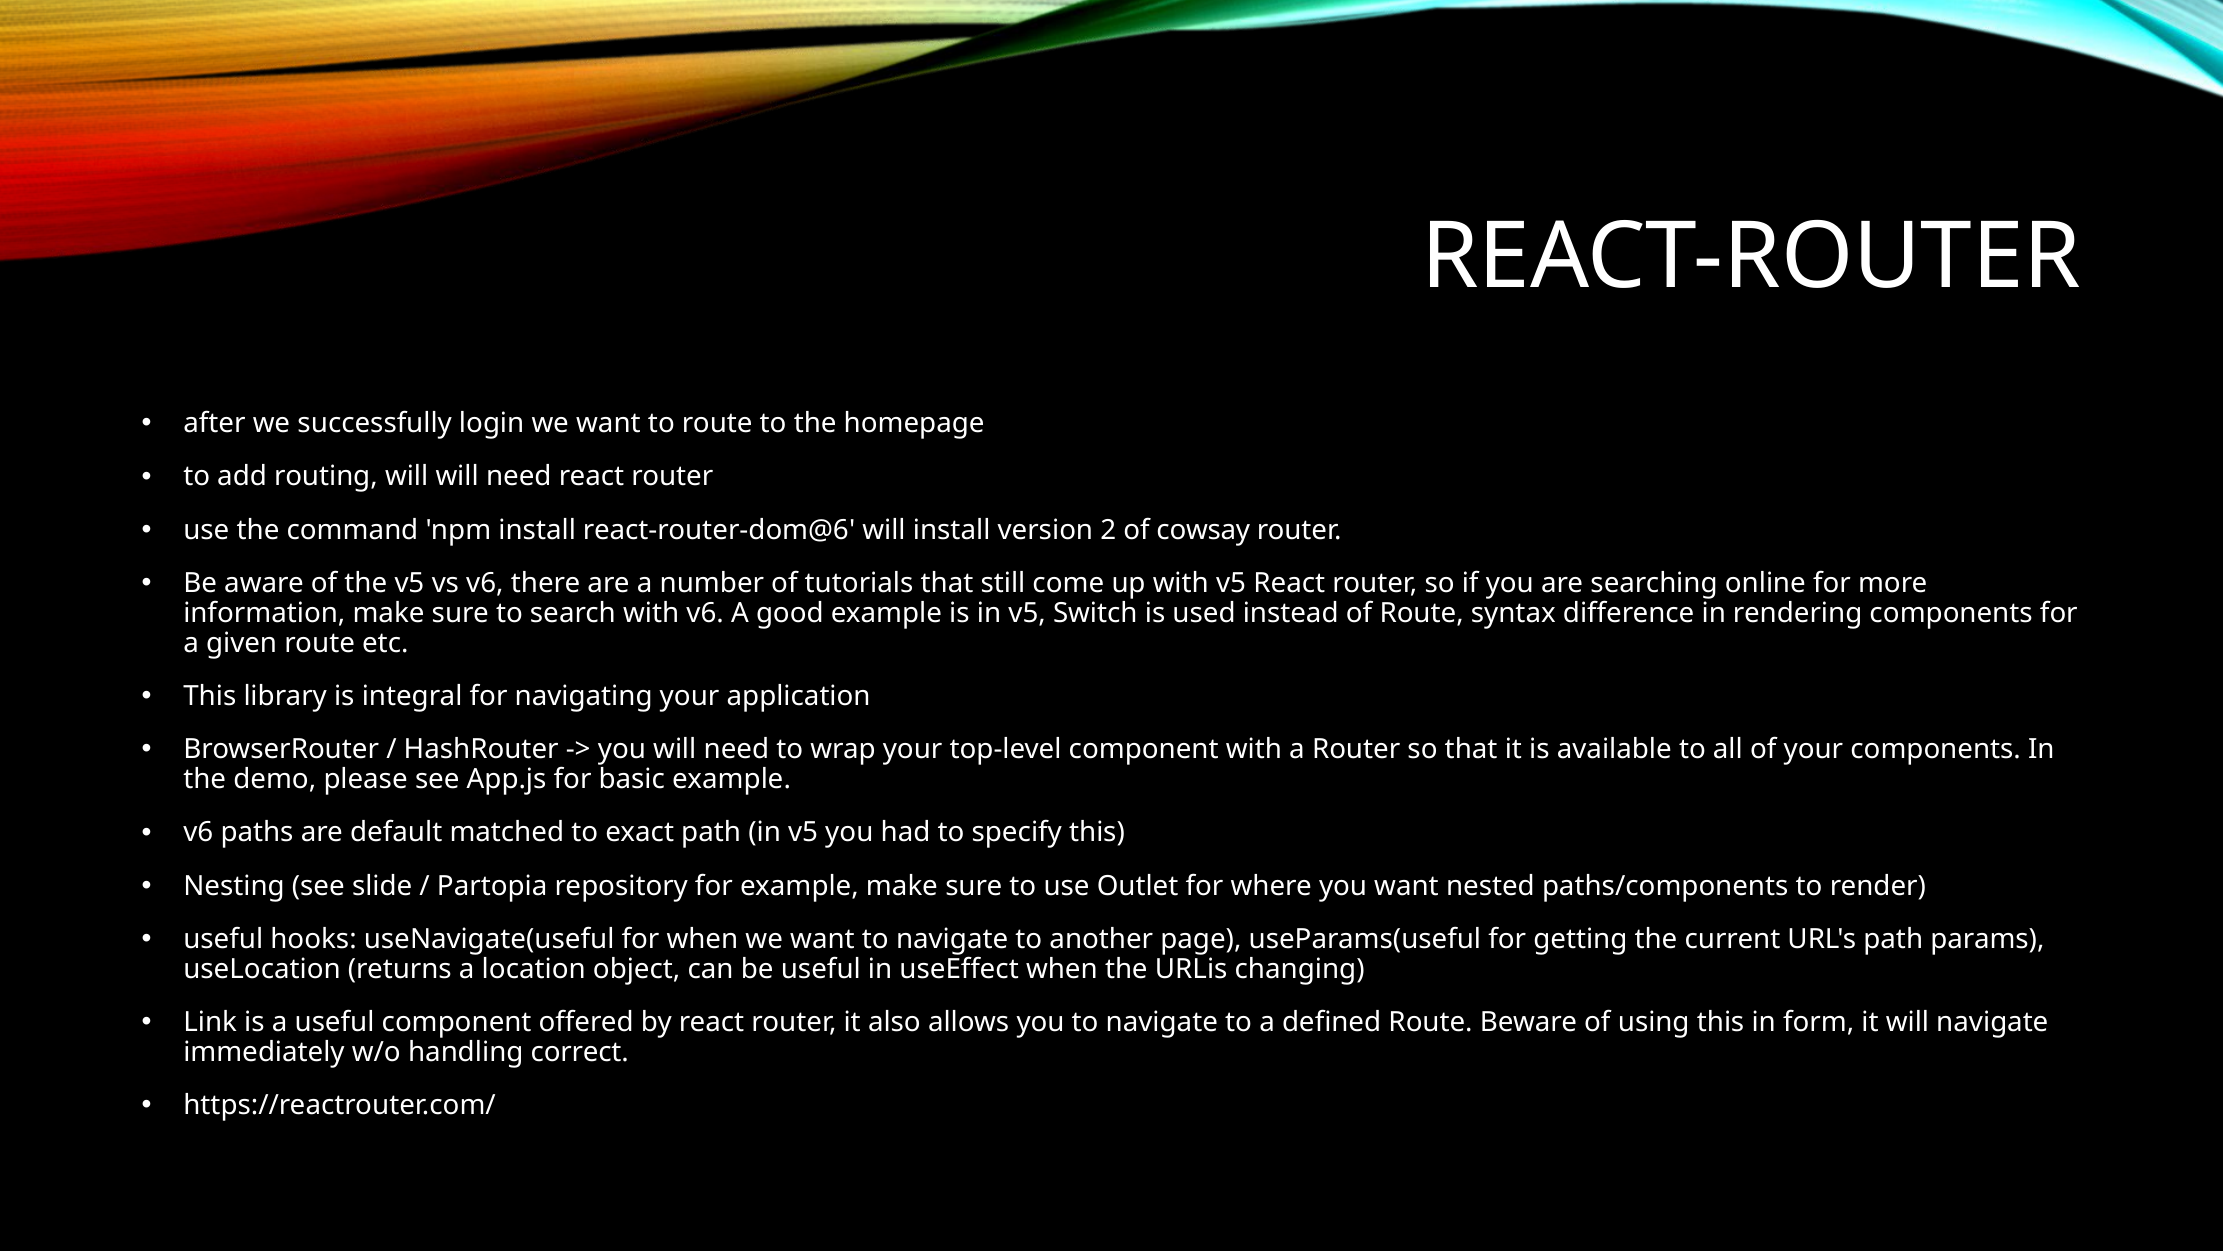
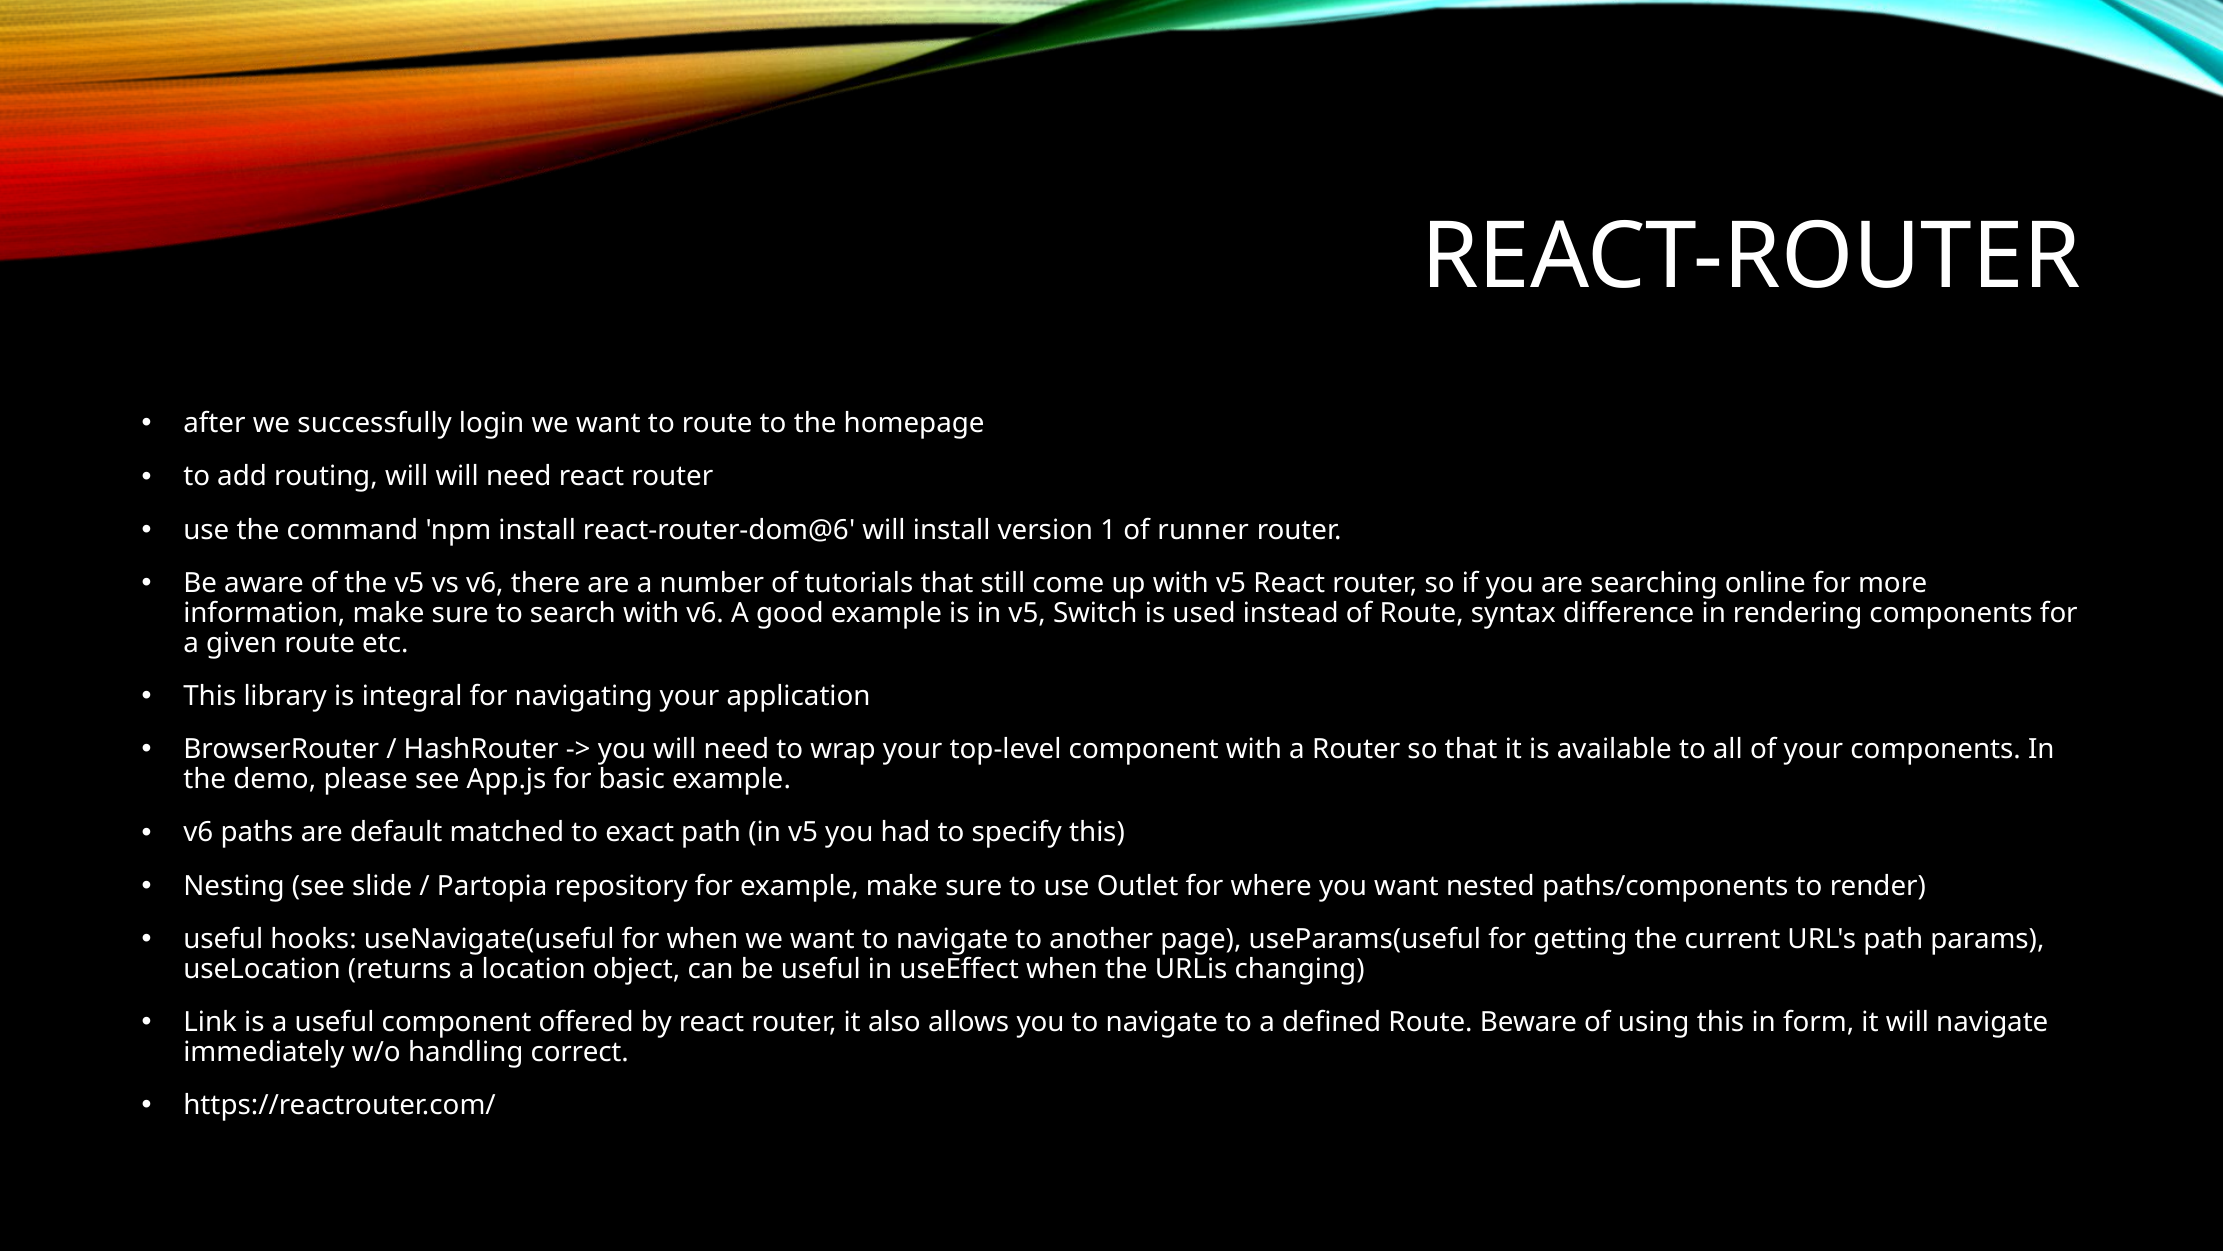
2: 2 -> 1
cowsay: cowsay -> runner
